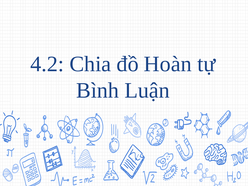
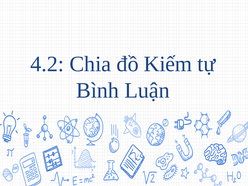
Hoàn: Hoàn -> Kiếm
